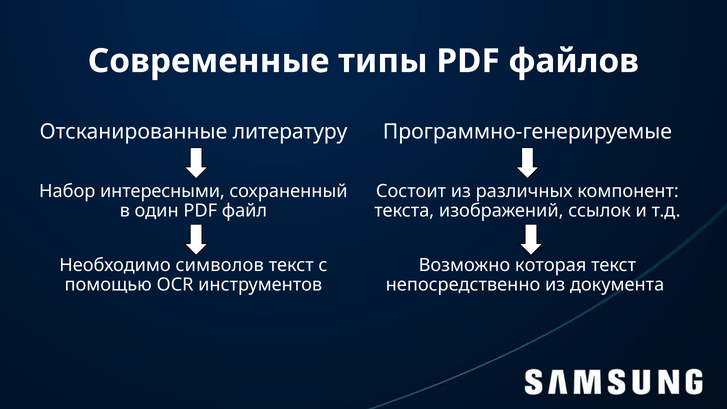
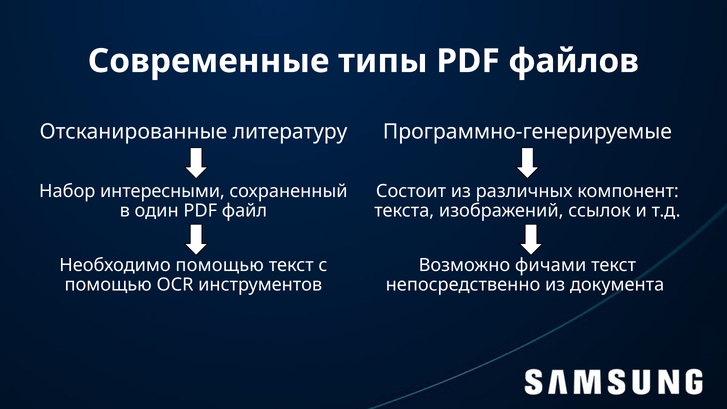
Необходимо символов: символов -> помощью
которая: которая -> фичами
